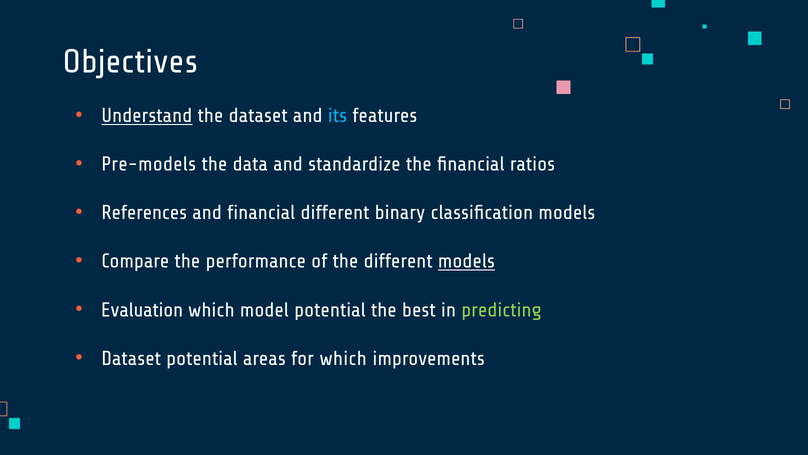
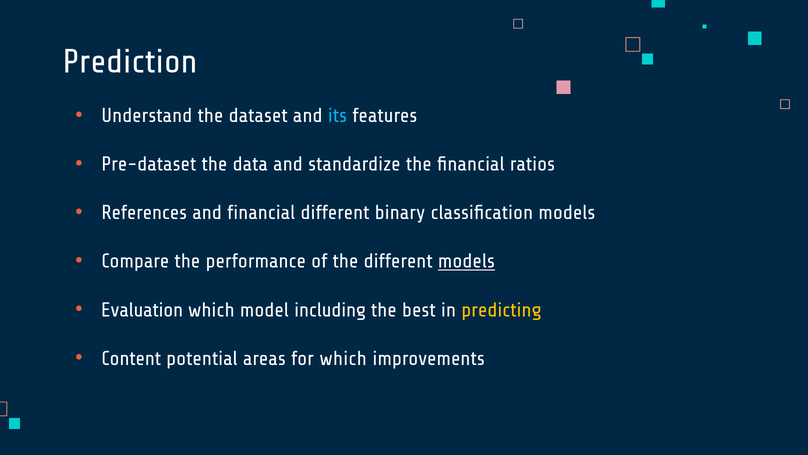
Objectives: Objectives -> Prediction
Understand underline: present -> none
Pre-models: Pre-models -> Pre-dataset
model potential: potential -> including
predicting colour: light green -> yellow
Dataset at (131, 358): Dataset -> Content
